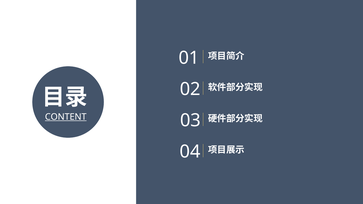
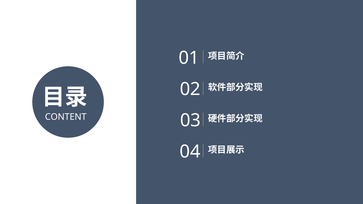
CONTENT underline: present -> none
